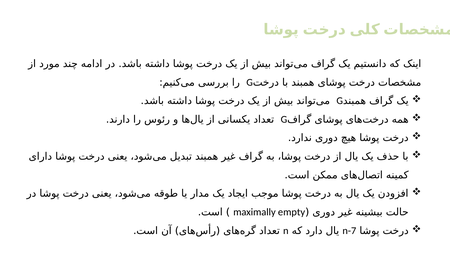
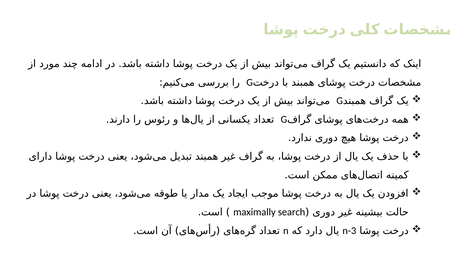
empty: empty -> search
n-7: n-7 -> n-3
